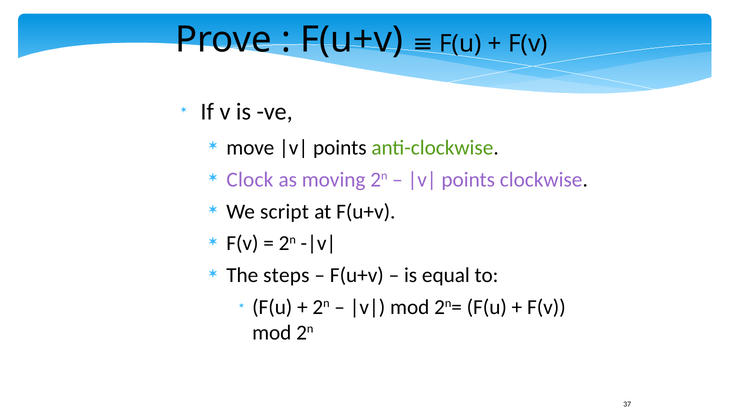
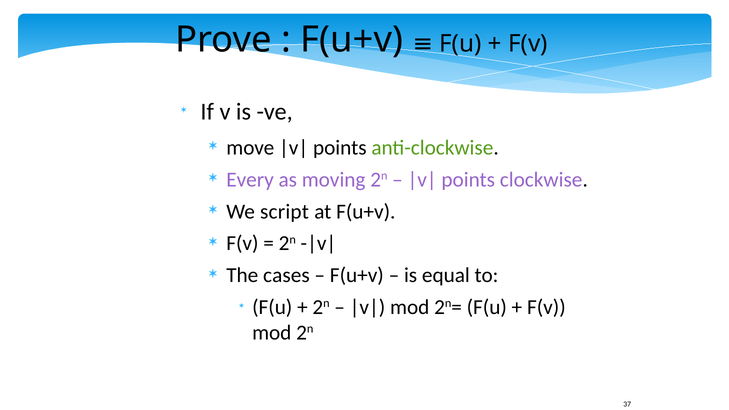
Clock: Clock -> Every
steps: steps -> cases
